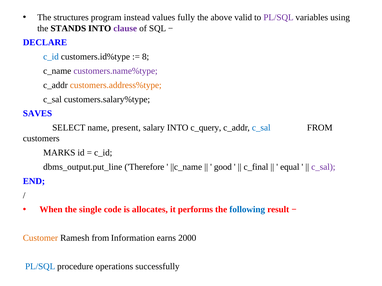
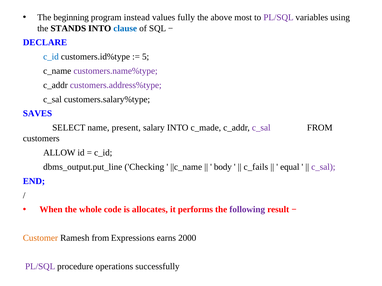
structures: structures -> beginning
valid: valid -> most
clause colour: purple -> blue
8: 8 -> 5
customers.address%type colour: orange -> purple
c_query: c_query -> c_made
c_sal at (261, 128) colour: blue -> purple
MARKS: MARKS -> ALLOW
Therefore: Therefore -> Checking
good: good -> body
c_final: c_final -> c_fails
single: single -> whole
following colour: blue -> purple
Information: Information -> Expressions
PL/SQL at (40, 267) colour: blue -> purple
